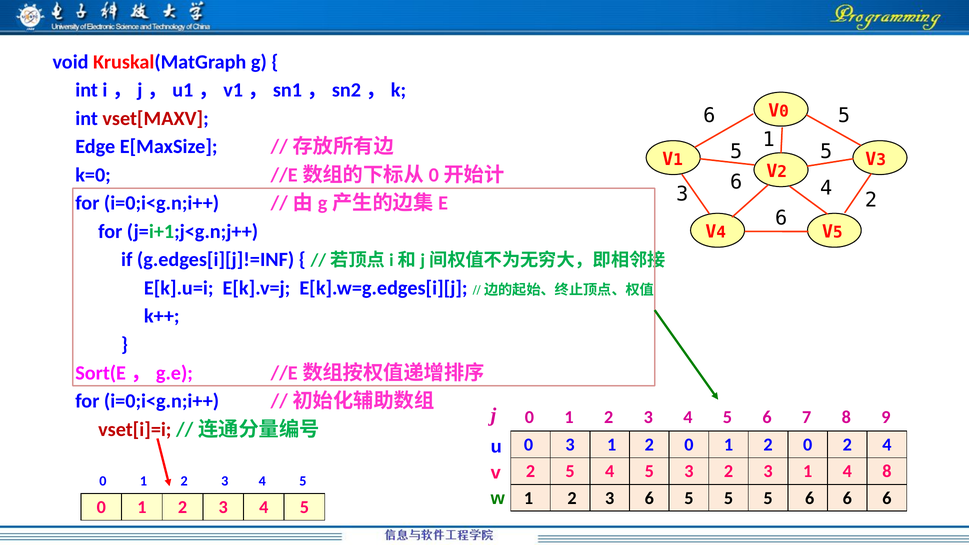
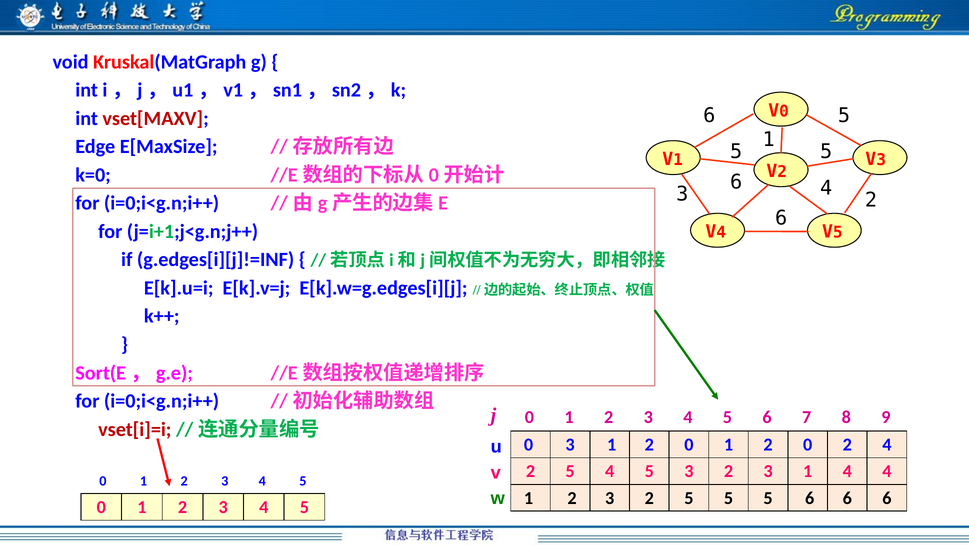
4 8: 8 -> 4
2 3 6: 6 -> 2
